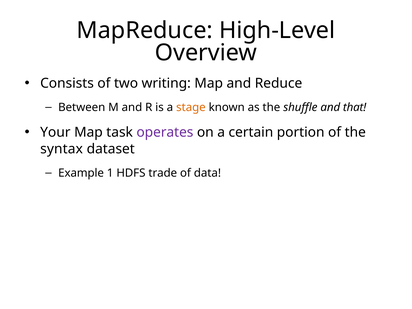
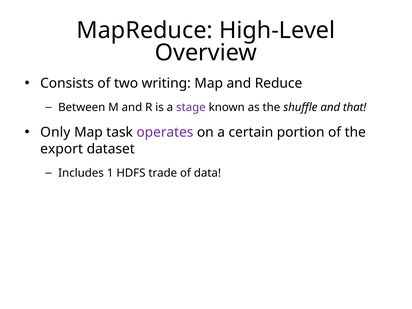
stage colour: orange -> purple
Your: Your -> Only
syntax: syntax -> export
Example: Example -> Includes
